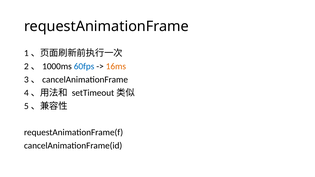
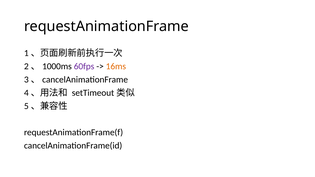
60fps colour: blue -> purple
